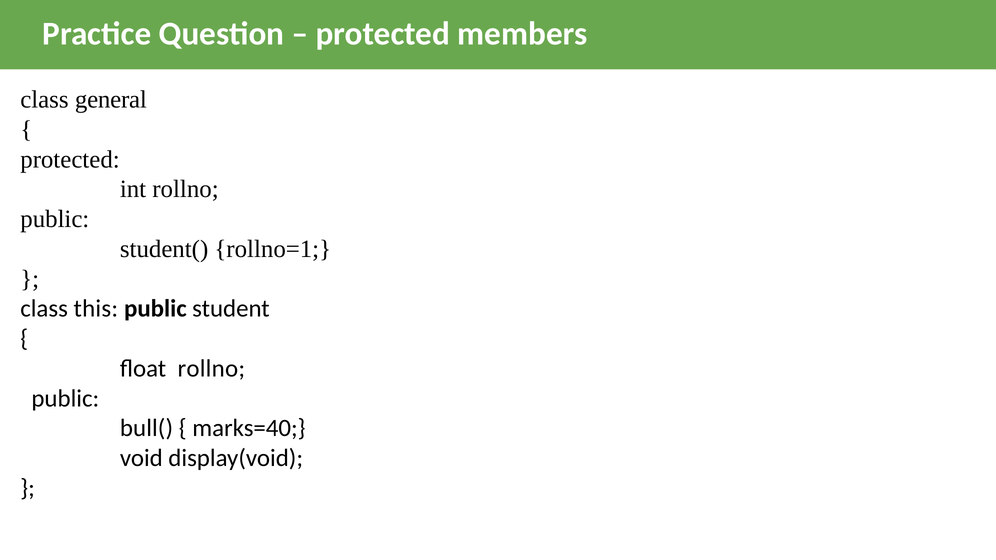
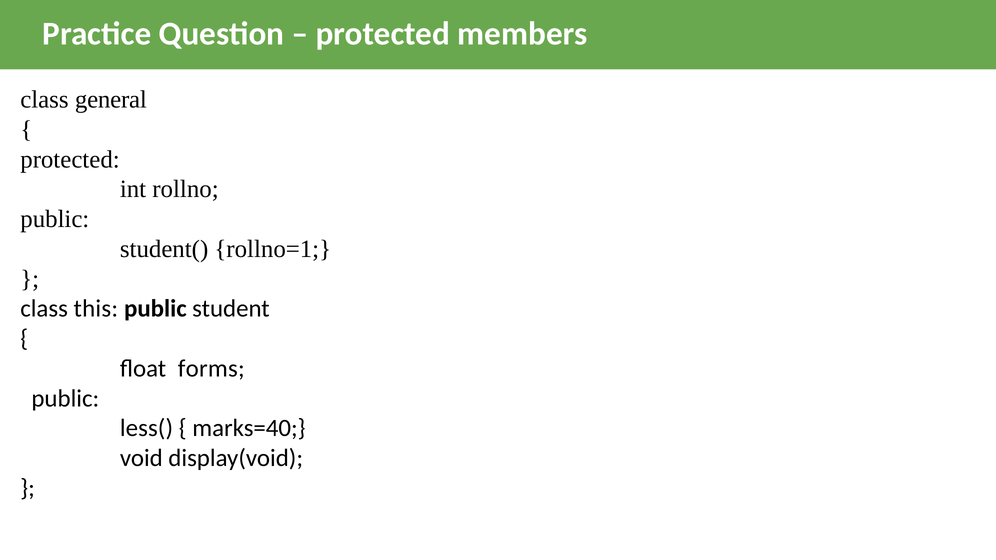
float rollno: rollno -> forms
bull(: bull( -> less(
